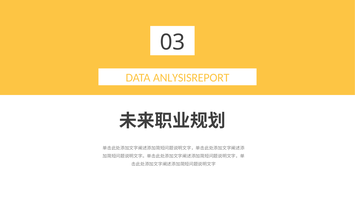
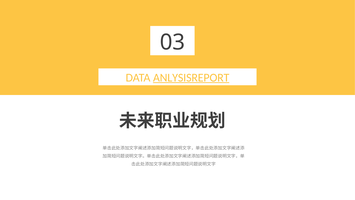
ANLYSISREPORT underline: none -> present
